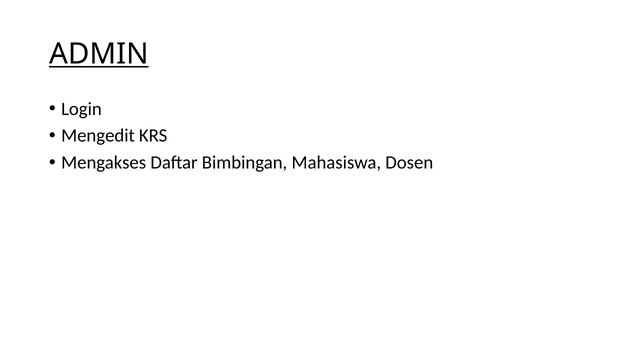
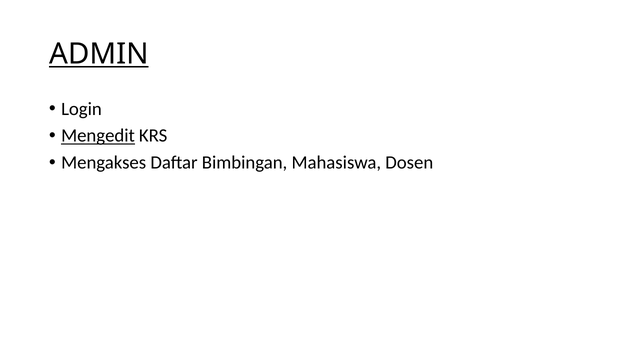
Mengedit underline: none -> present
